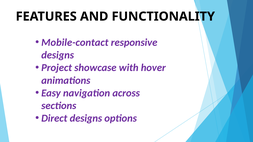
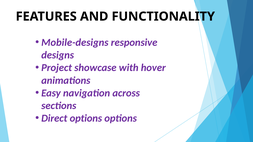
Mobile-contact: Mobile-contact -> Mobile-designs
Direct designs: designs -> options
